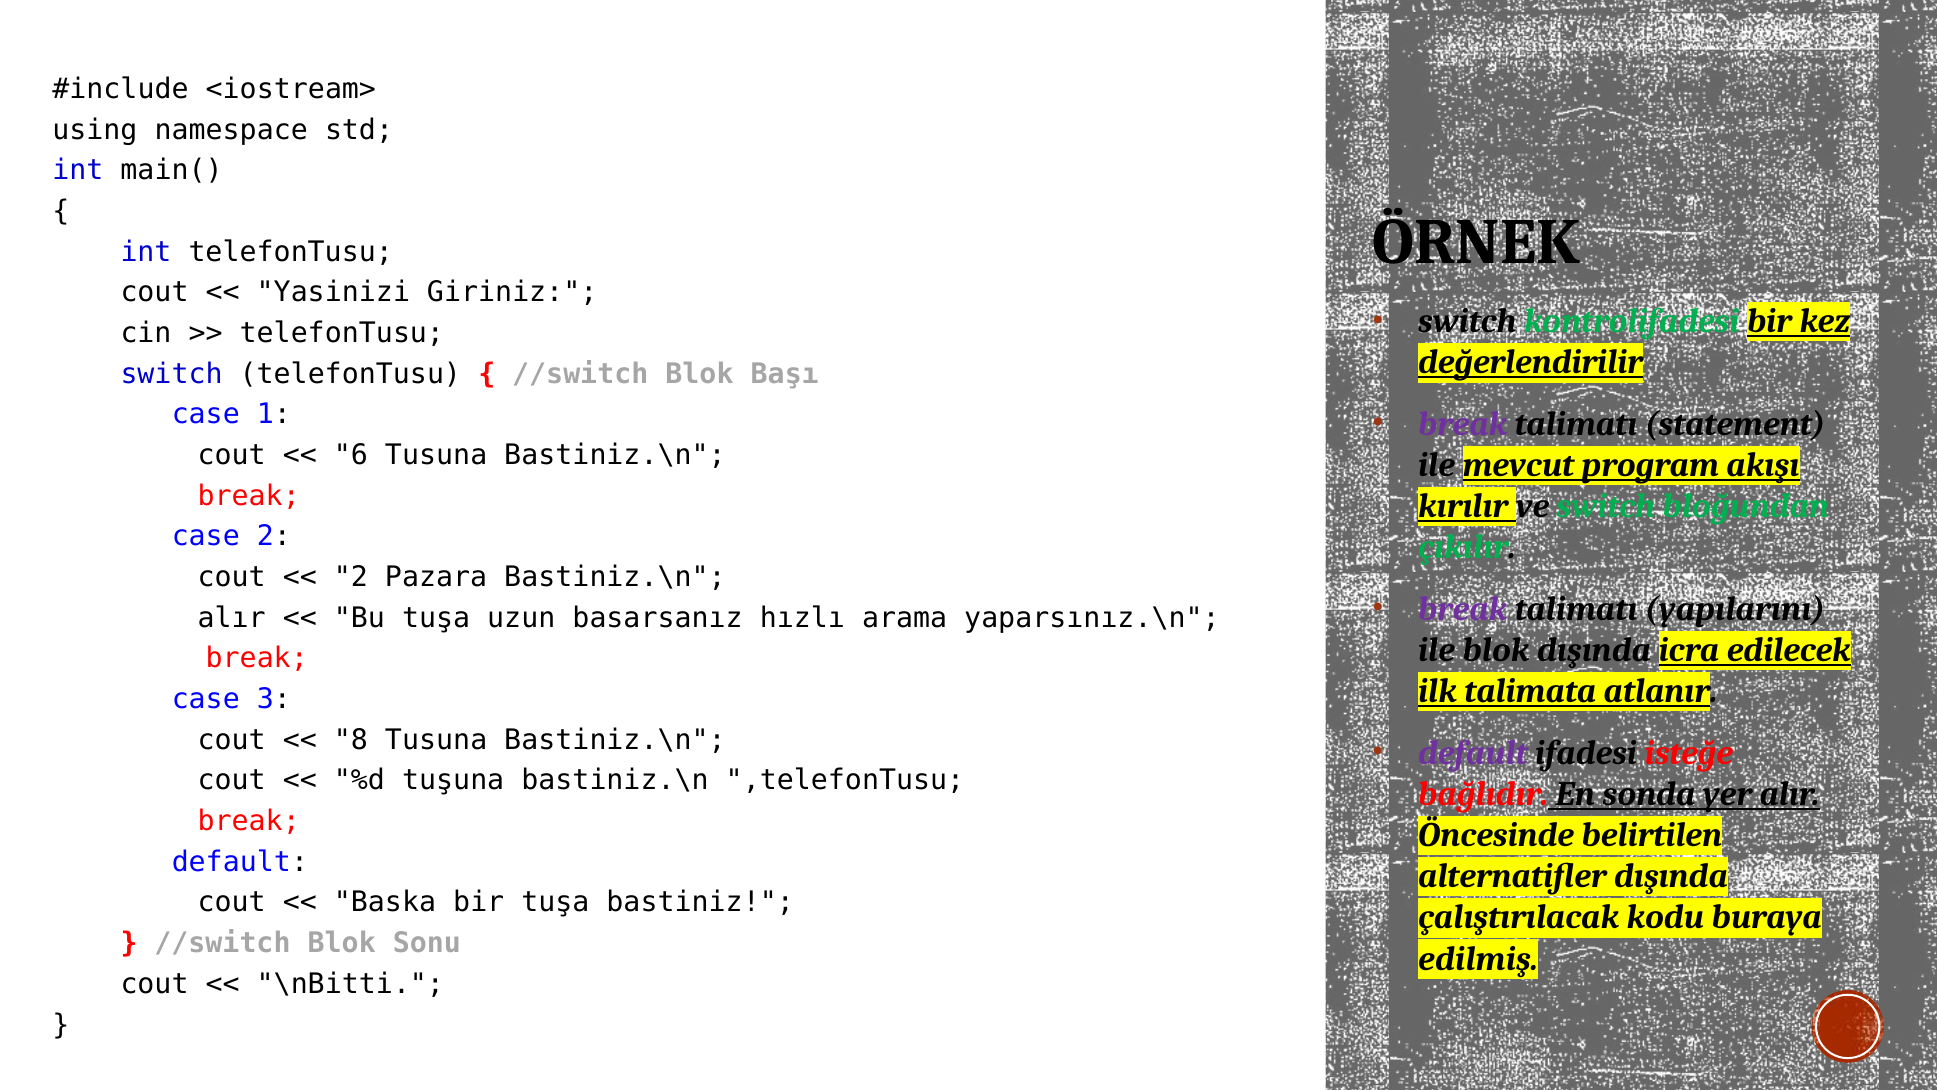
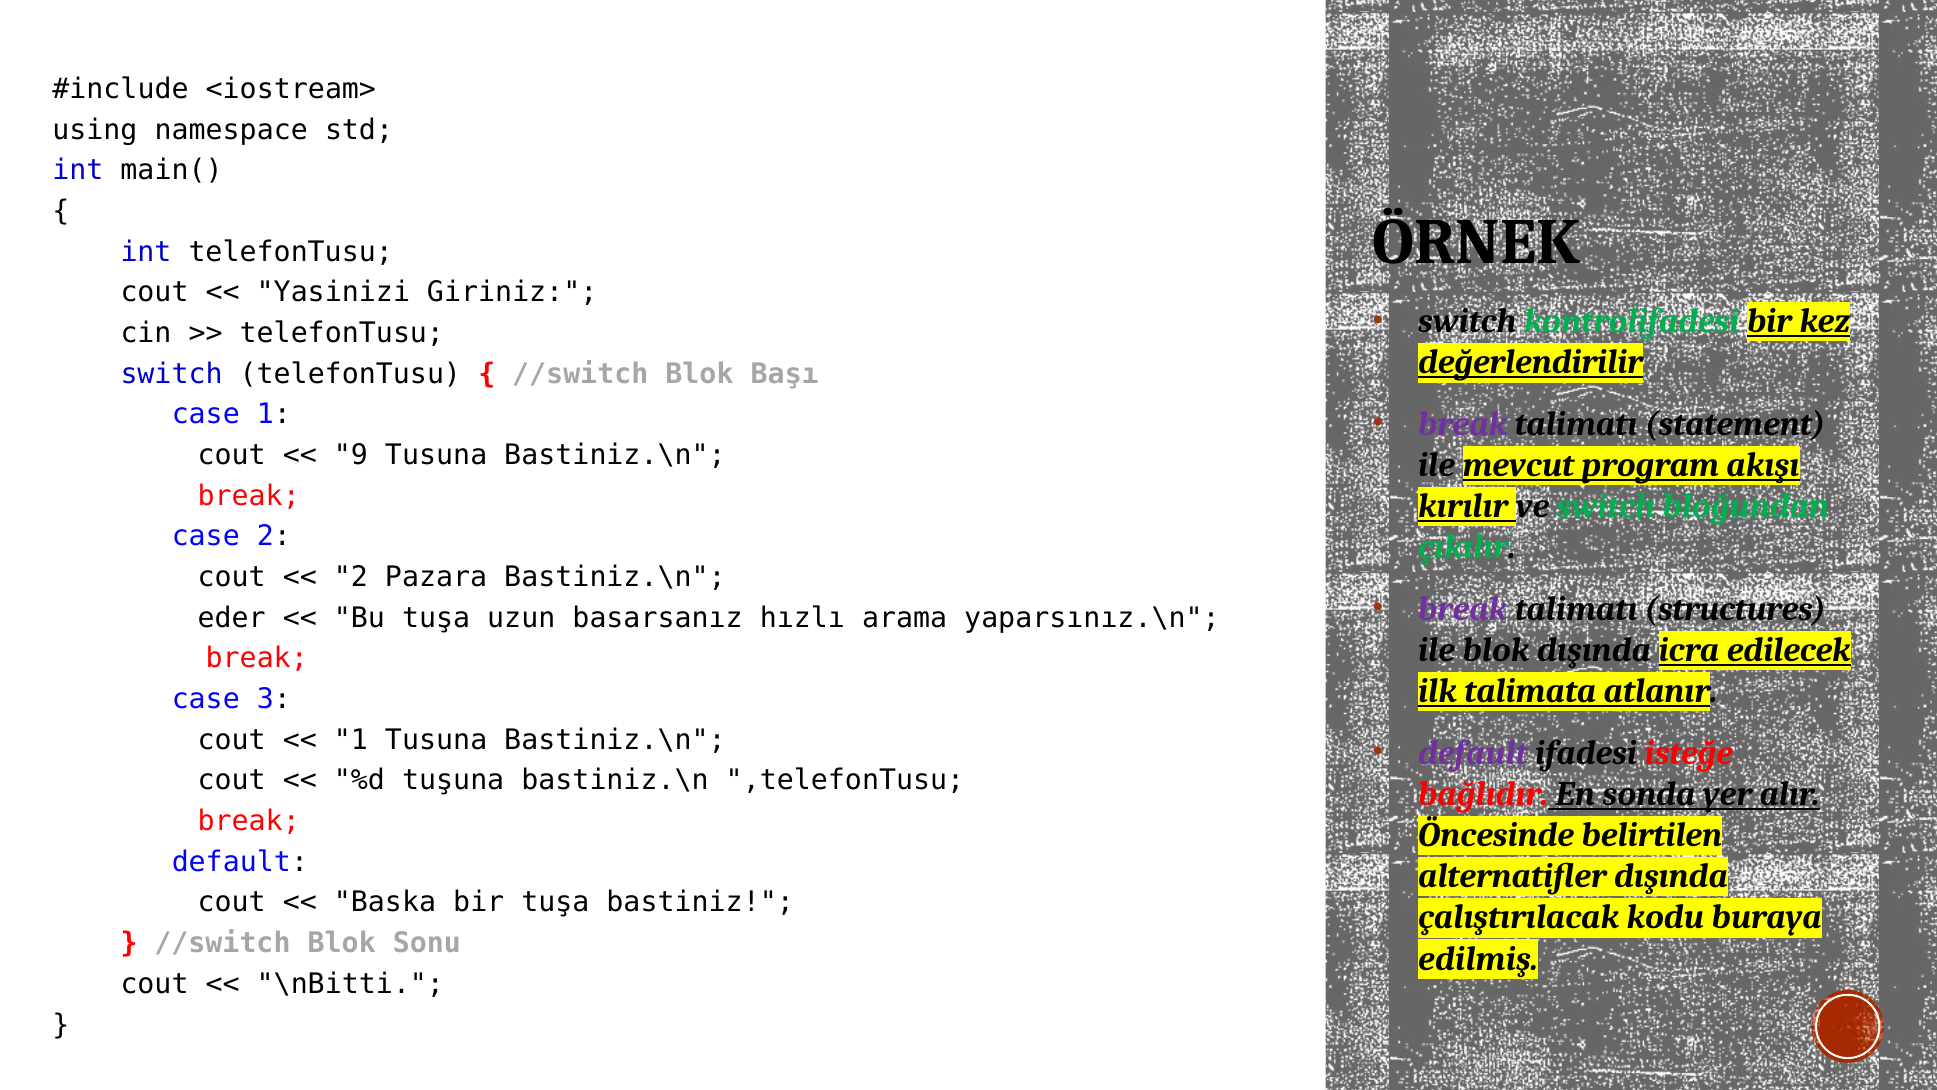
6: 6 -> 9
yapılarını: yapılarını -> structures
alır at (232, 618): alır -> eder
8 at (351, 740): 8 -> 1
